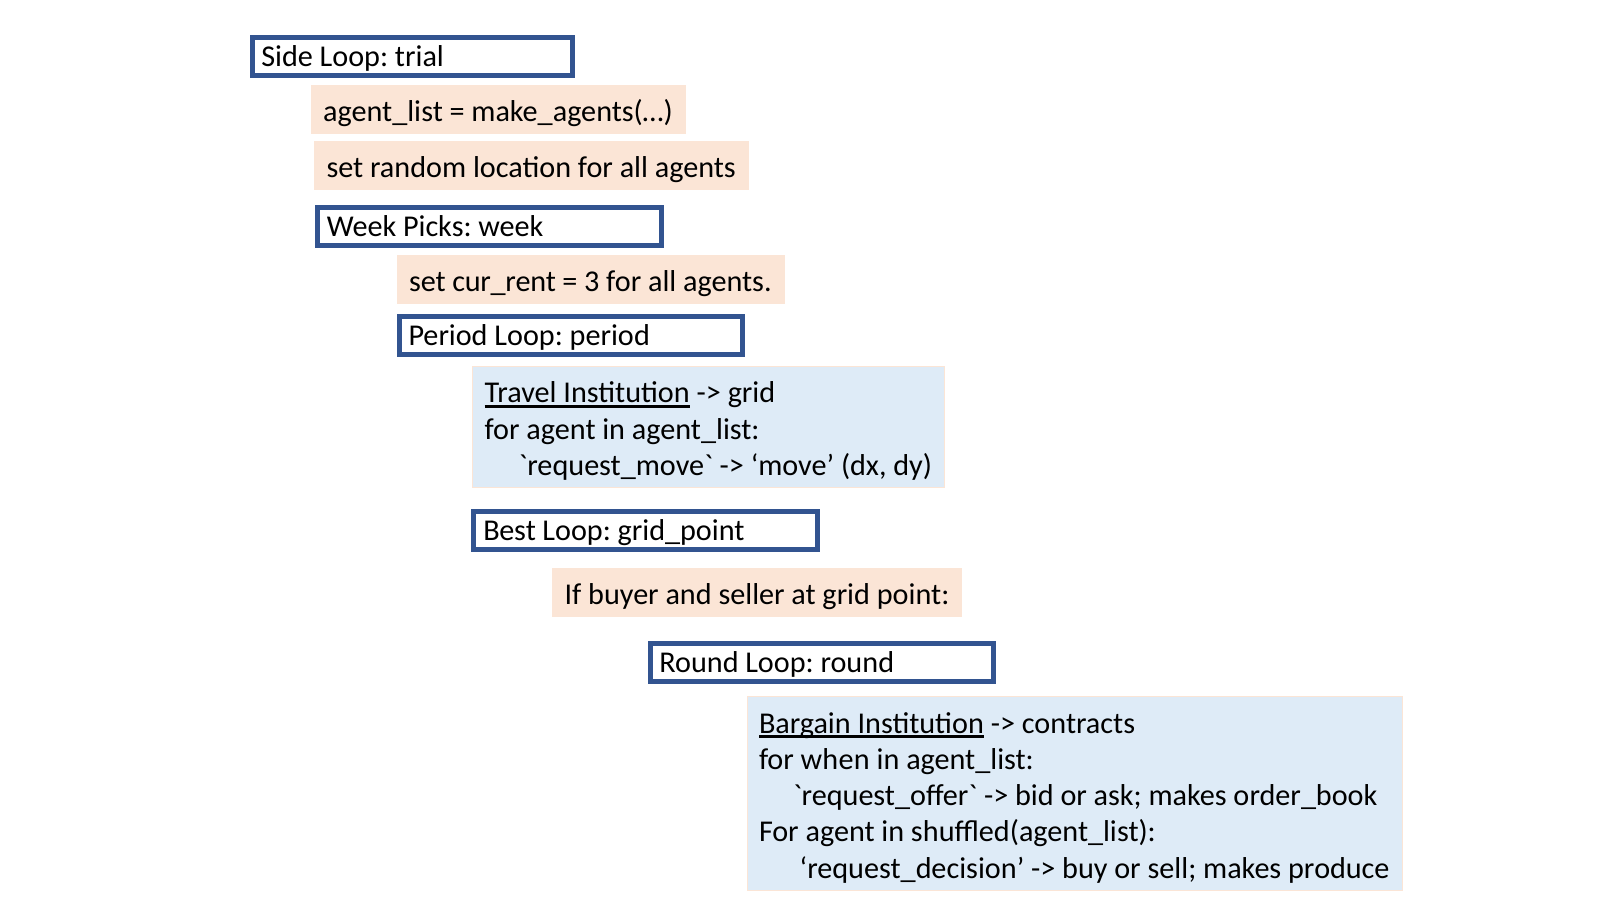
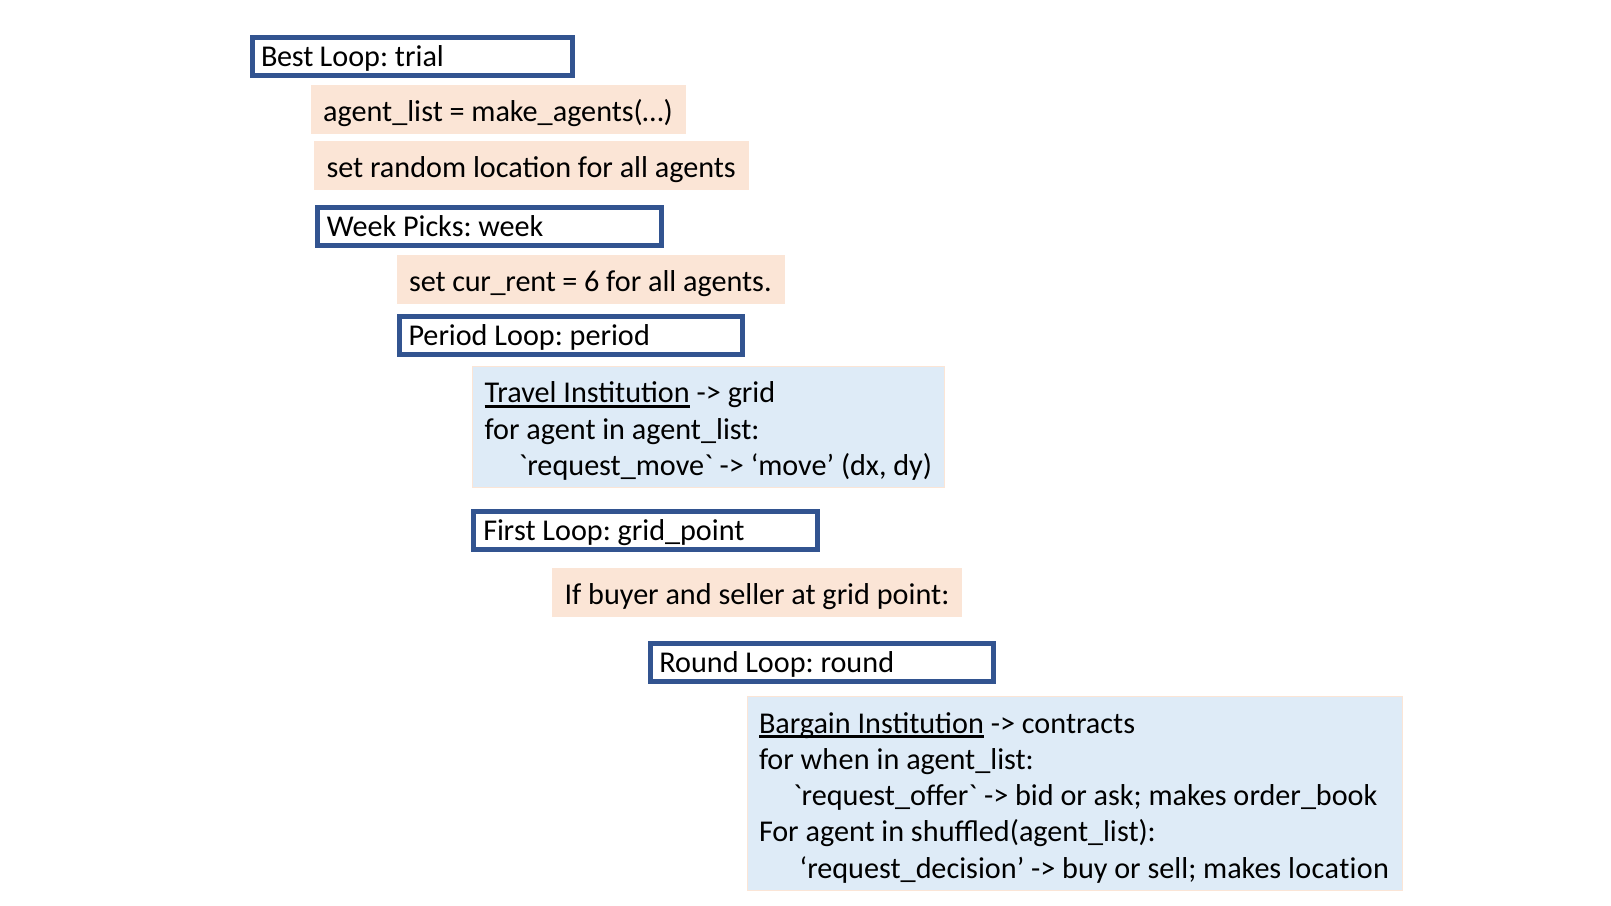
Side: Side -> Best
3: 3 -> 6
Best: Best -> First
makes produce: produce -> location
